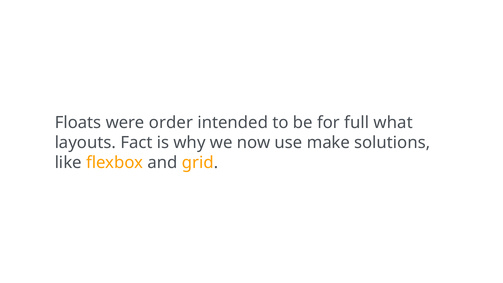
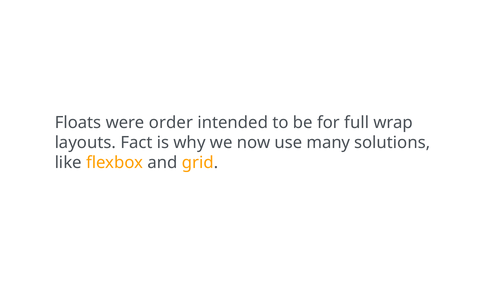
what: what -> wrap
make: make -> many
